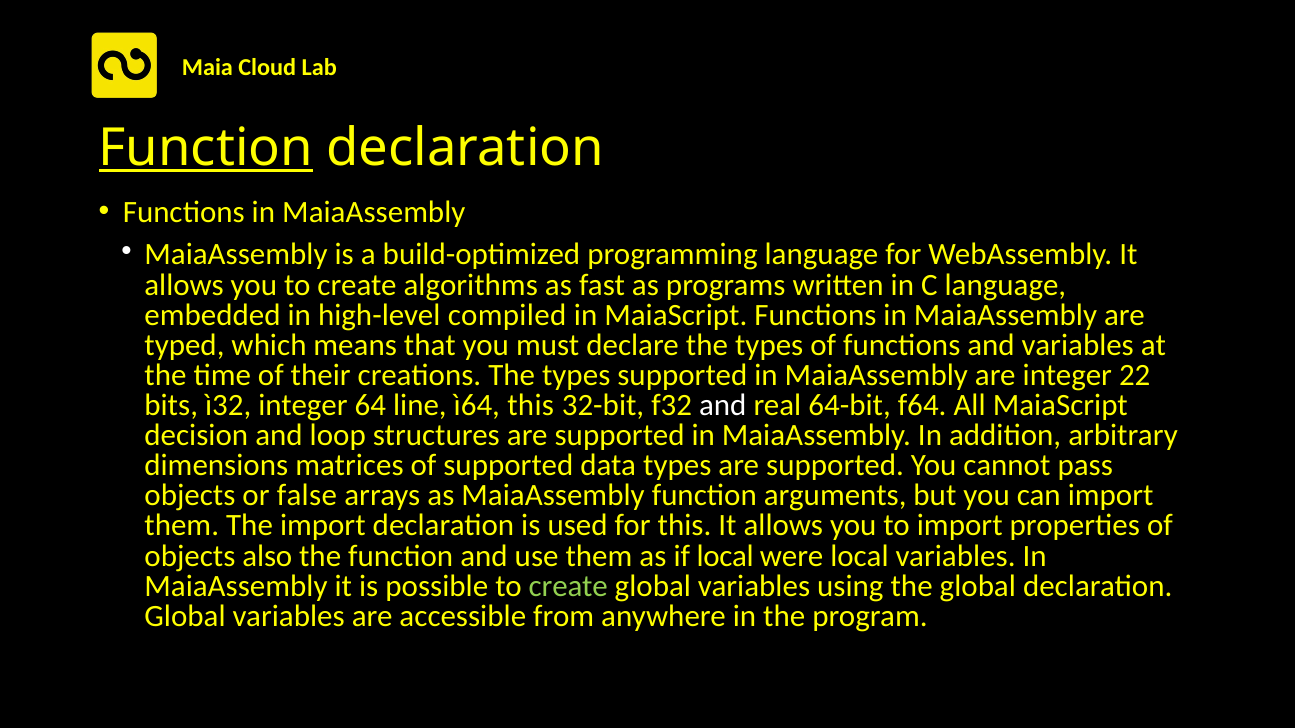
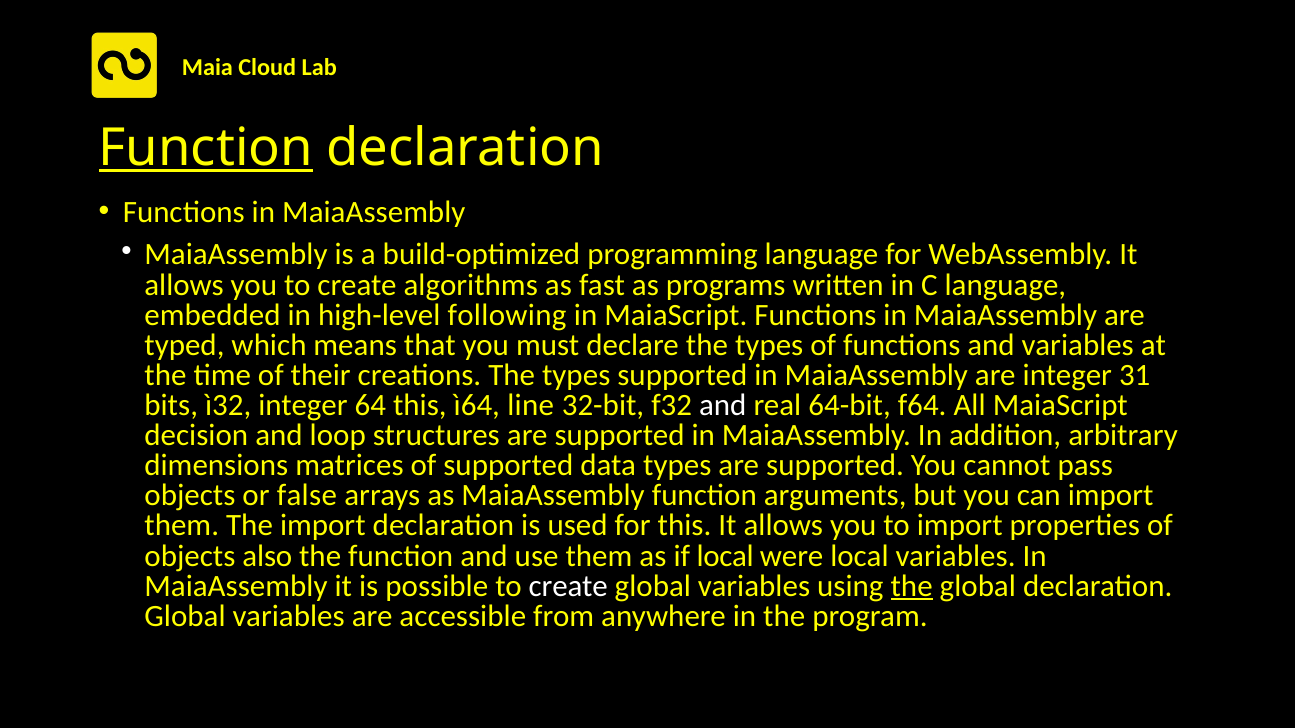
compiled: compiled -> following
22: 22 -> 31
64 line: line -> this
ì64 this: this -> line
create at (568, 586) colour: light green -> white
the at (912, 586) underline: none -> present
